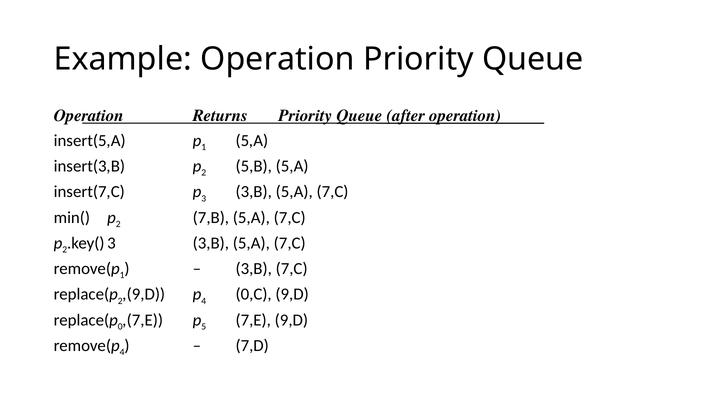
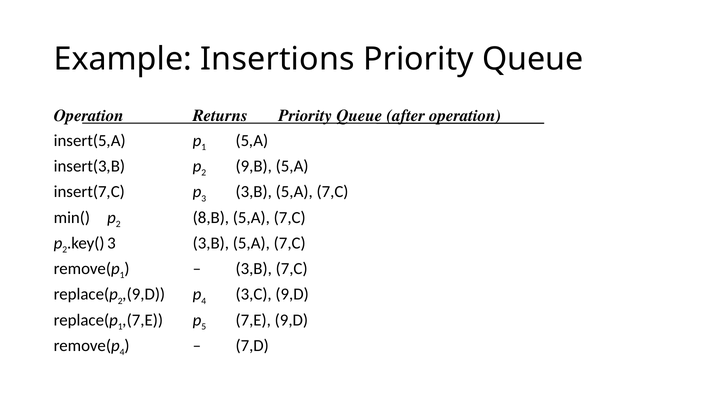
Example Operation: Operation -> Insertions
5,B: 5,B -> 9,B
7,B: 7,B -> 8,B
0,C: 0,C -> 3,C
0 at (120, 327): 0 -> 1
